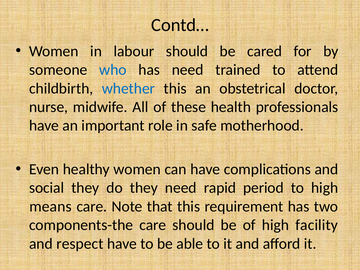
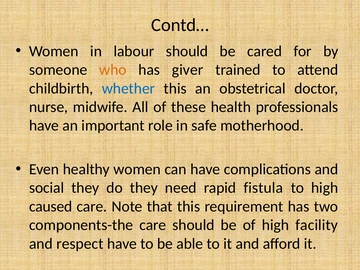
who colour: blue -> orange
has need: need -> giver
period: period -> fistula
means: means -> caused
